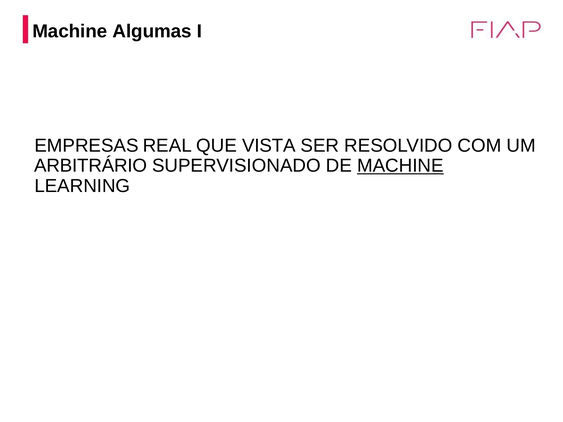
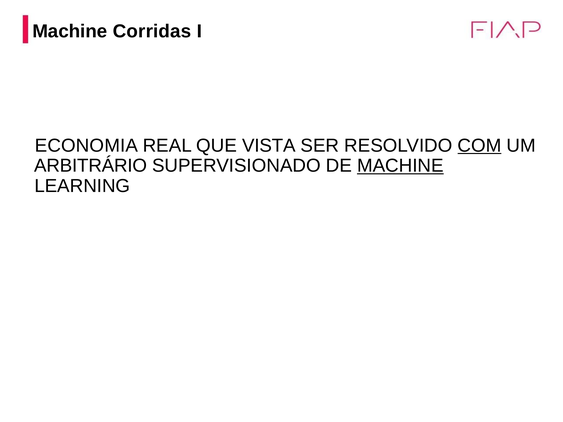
Algumas: Algumas -> Corridas
EMPRESAS: EMPRESAS -> ECONOMIA
COM underline: none -> present
